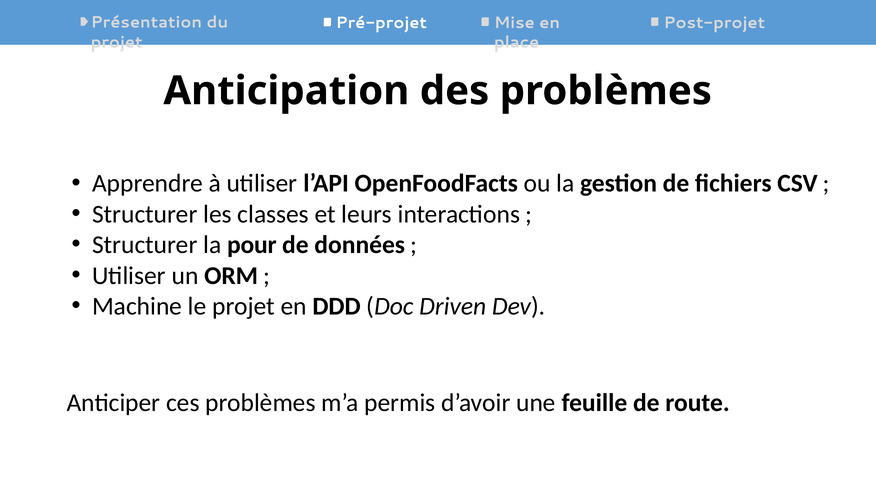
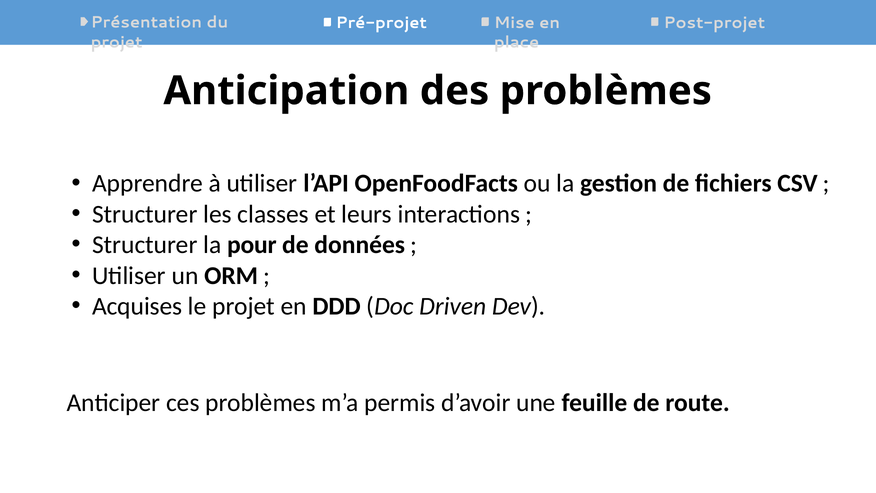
Machine: Machine -> Acquises
